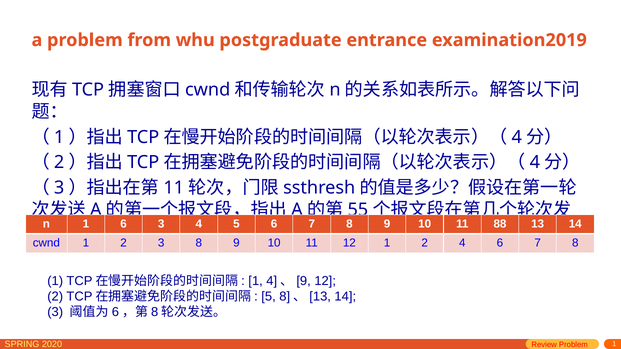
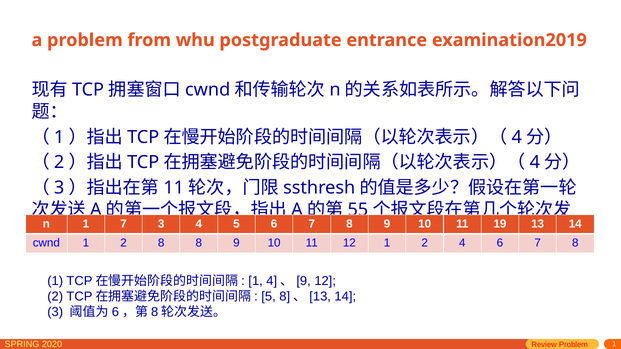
1 6: 6 -> 7
88: 88 -> 19
2 3: 3 -> 8
